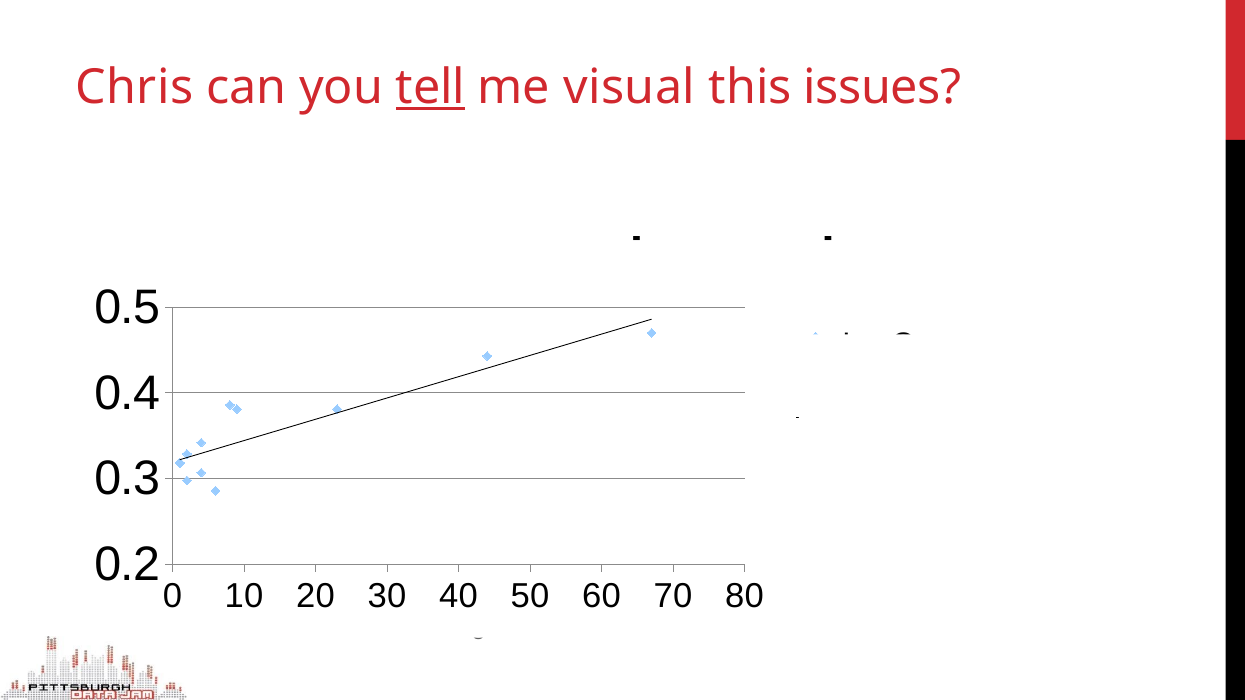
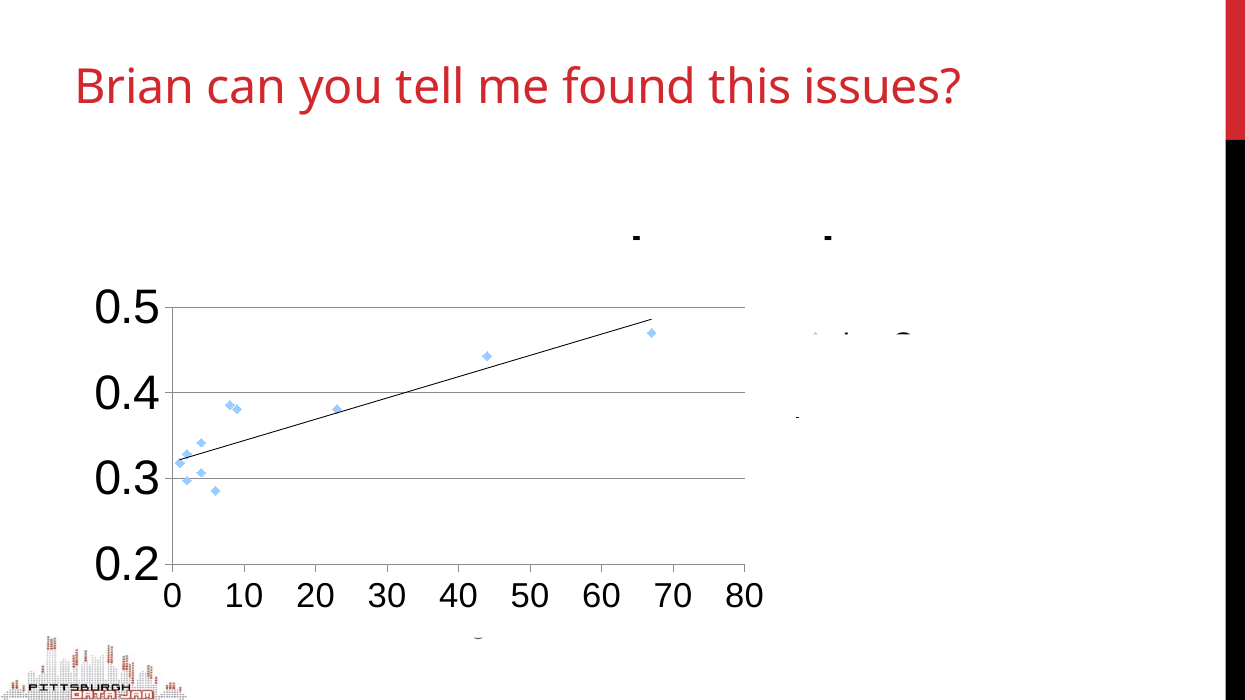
Chris: Chris -> Brian
tell underline: present -> none
visual: visual -> found
